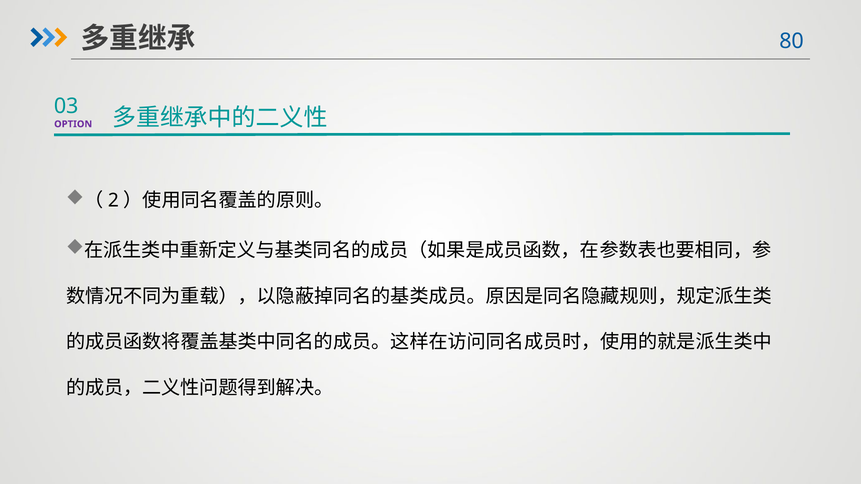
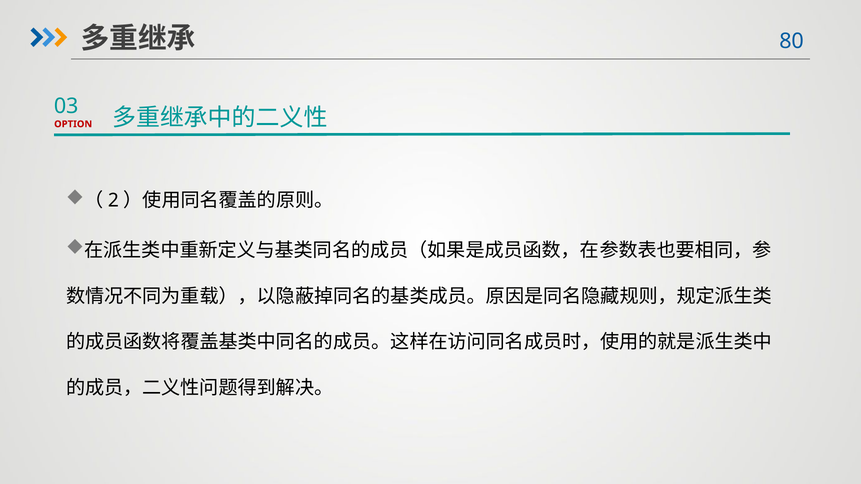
OPTION colour: purple -> red
